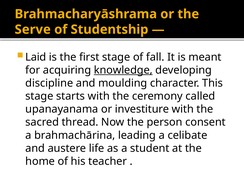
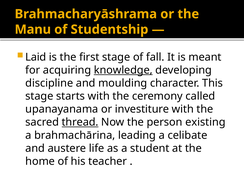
Serve: Serve -> Manu
thread underline: none -> present
consent: consent -> existing
